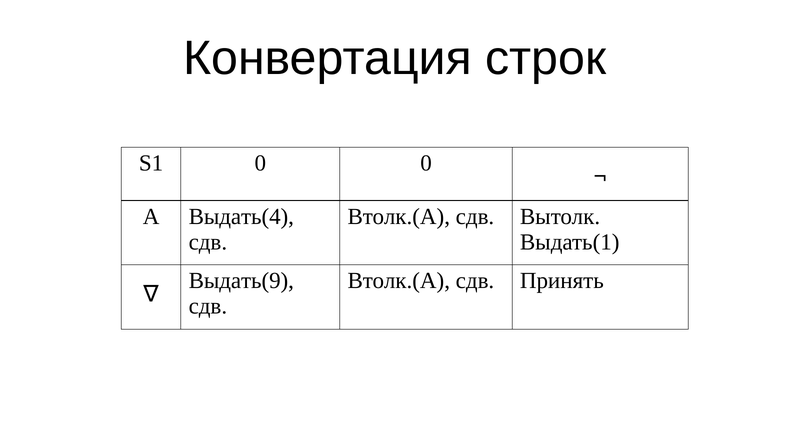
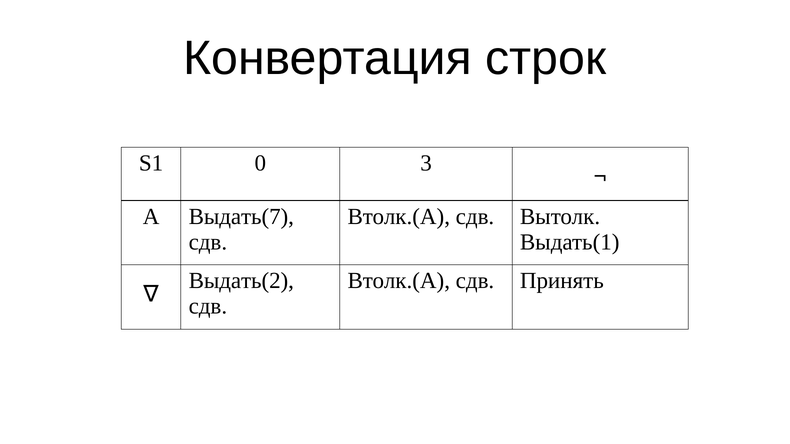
0 0: 0 -> 3
Выдать(4: Выдать(4 -> Выдать(7
Выдать(9: Выдать(9 -> Выдать(2
